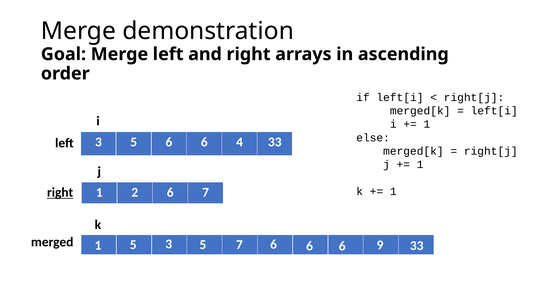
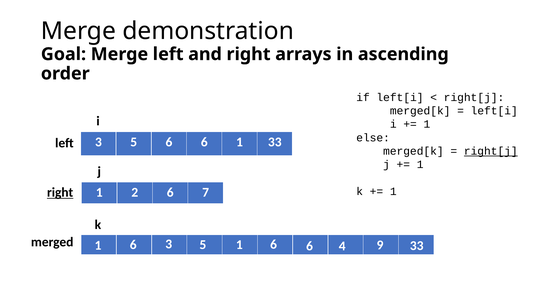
6 4: 4 -> 1
right[j at (491, 151) underline: none -> present
5 at (133, 245): 5 -> 6
5 7: 7 -> 1
6 6 6: 6 -> 4
